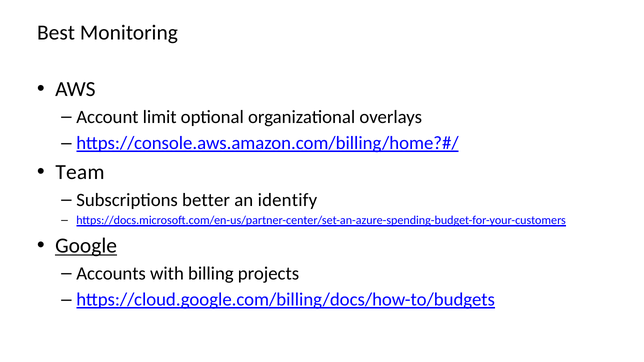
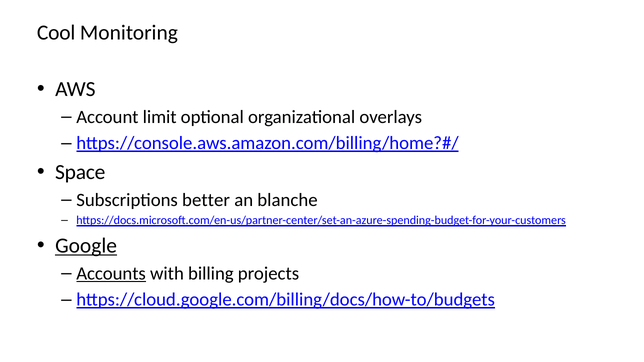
Best: Best -> Cool
Team: Team -> Space
identify: identify -> blanche
Accounts underline: none -> present
